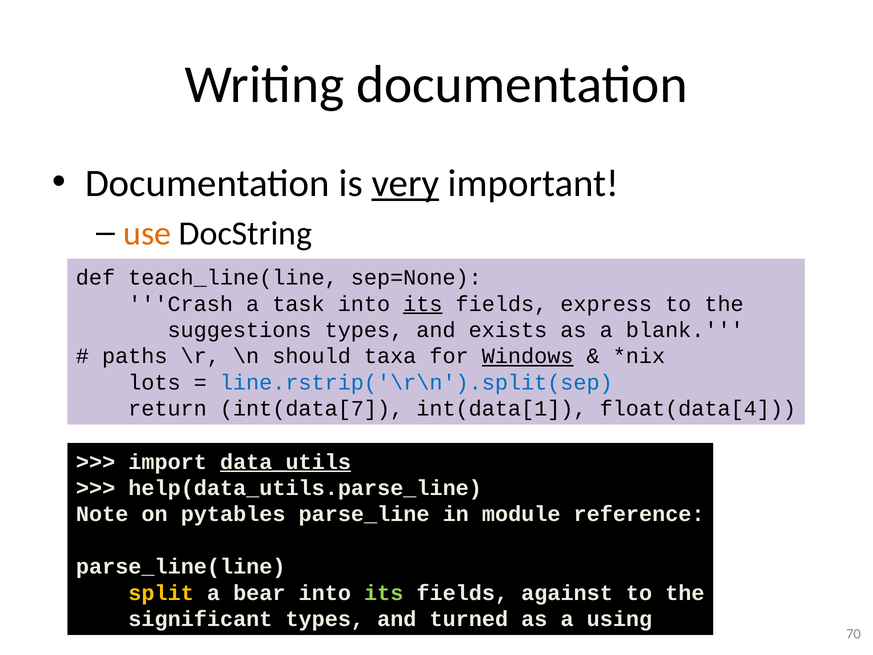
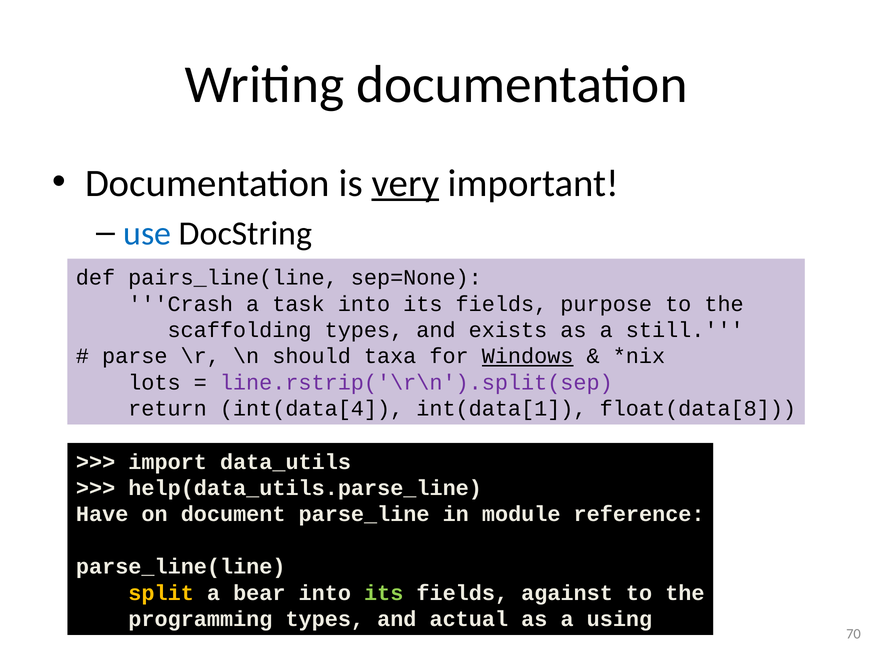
use colour: orange -> blue
teach_line(line: teach_line(line -> pairs_line(line
its at (423, 304) underline: present -> none
express: express -> purpose
suggestions: suggestions -> scaffolding
blank: blank -> still
paths: paths -> parse
line.rstrip('\r\n').split(sep colour: blue -> purple
int(data[7: int(data[7 -> int(data[4
float(data[4: float(data[4 -> float(data[8
data_utils underline: present -> none
Note: Note -> Have
pytables: pytables -> document
significant: significant -> programming
turned: turned -> actual
